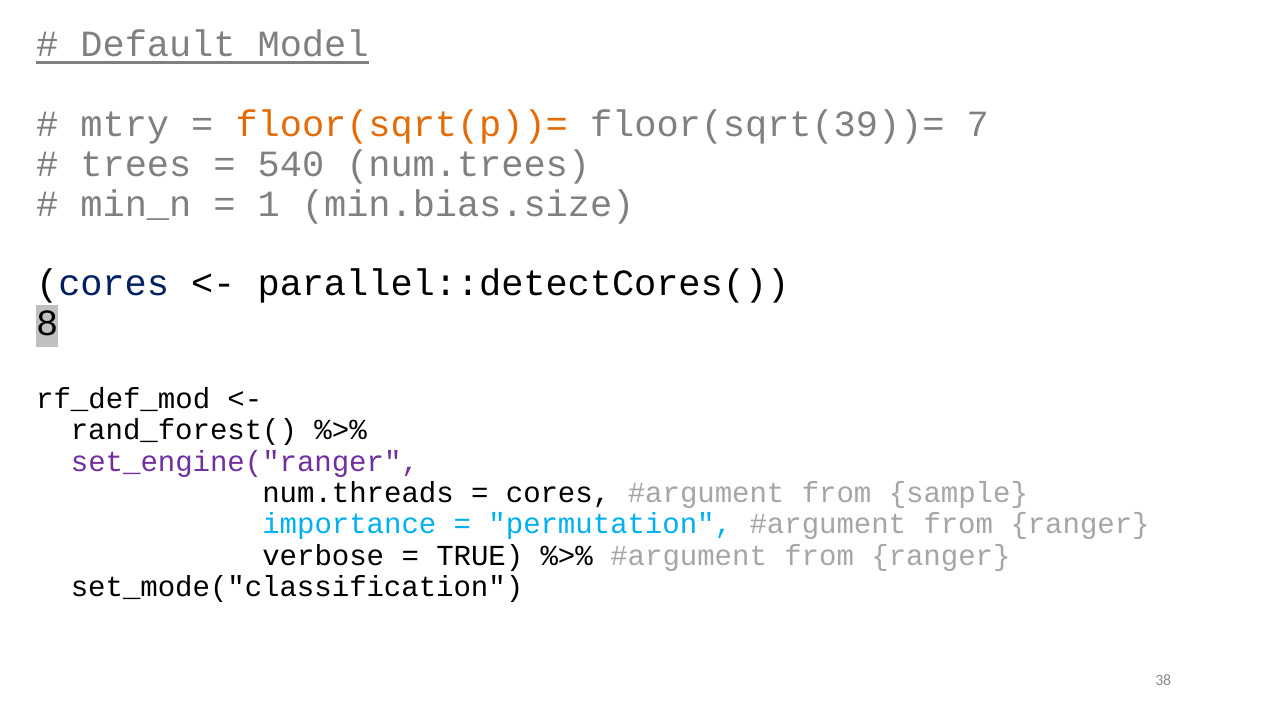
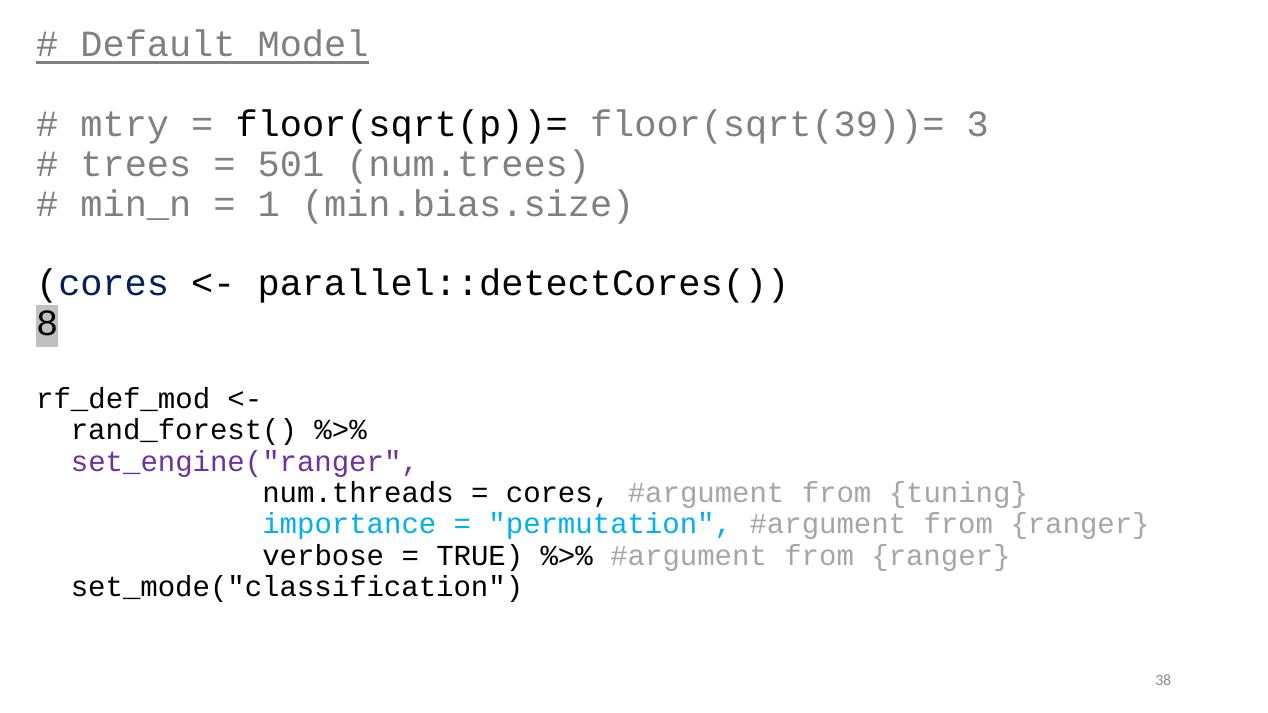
floor(sqrt(p))= colour: orange -> black
7: 7 -> 3
540: 540 -> 501
sample: sample -> tuning
